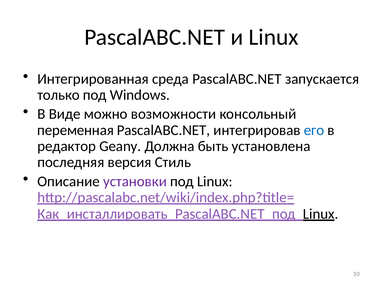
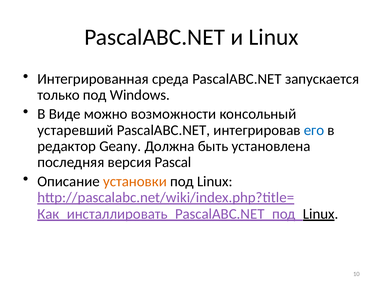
переменная: переменная -> устаревший
Стиль: Стиль -> Pascal
установки colour: purple -> orange
